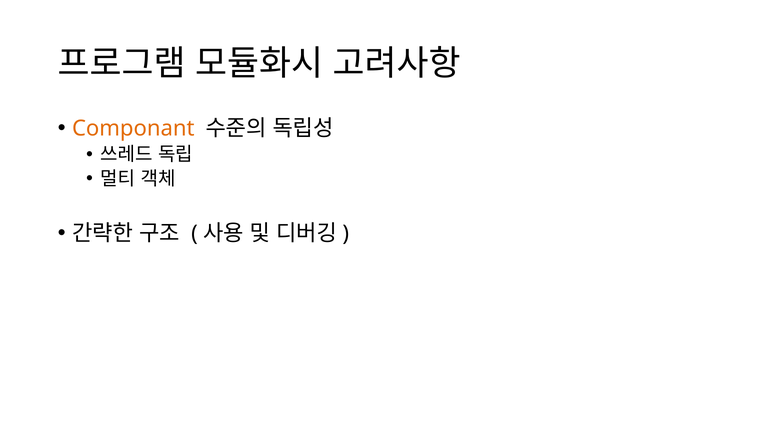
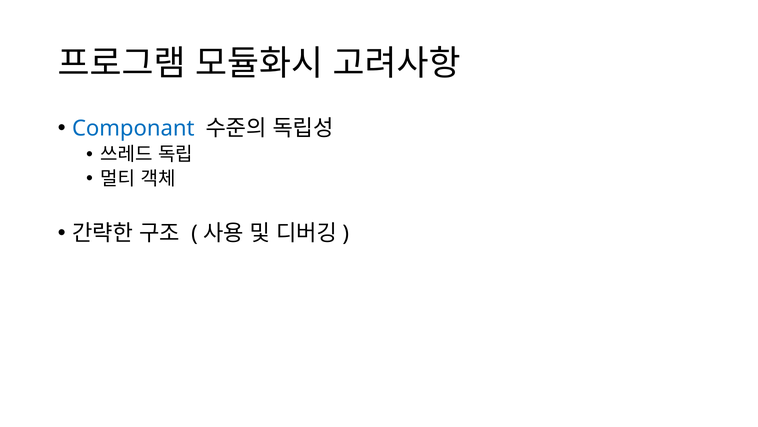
Componant colour: orange -> blue
